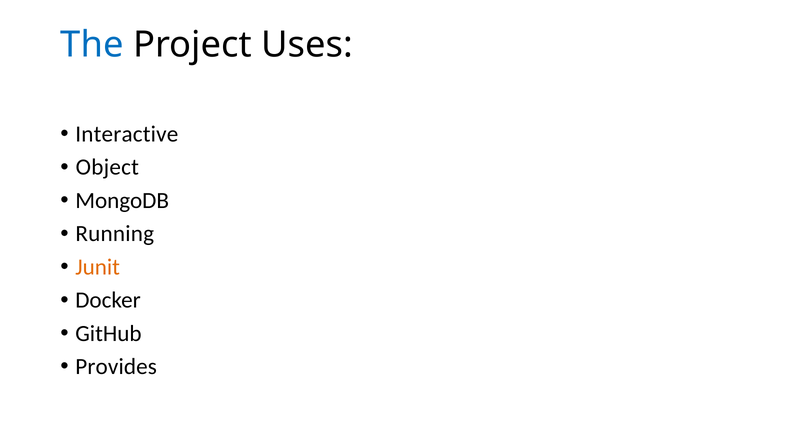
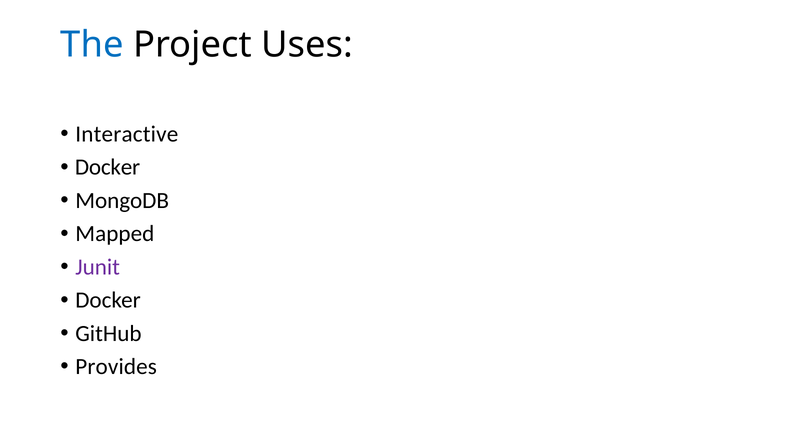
Object at (107, 167): Object -> Docker
Running: Running -> Mapped
Junit colour: orange -> purple
